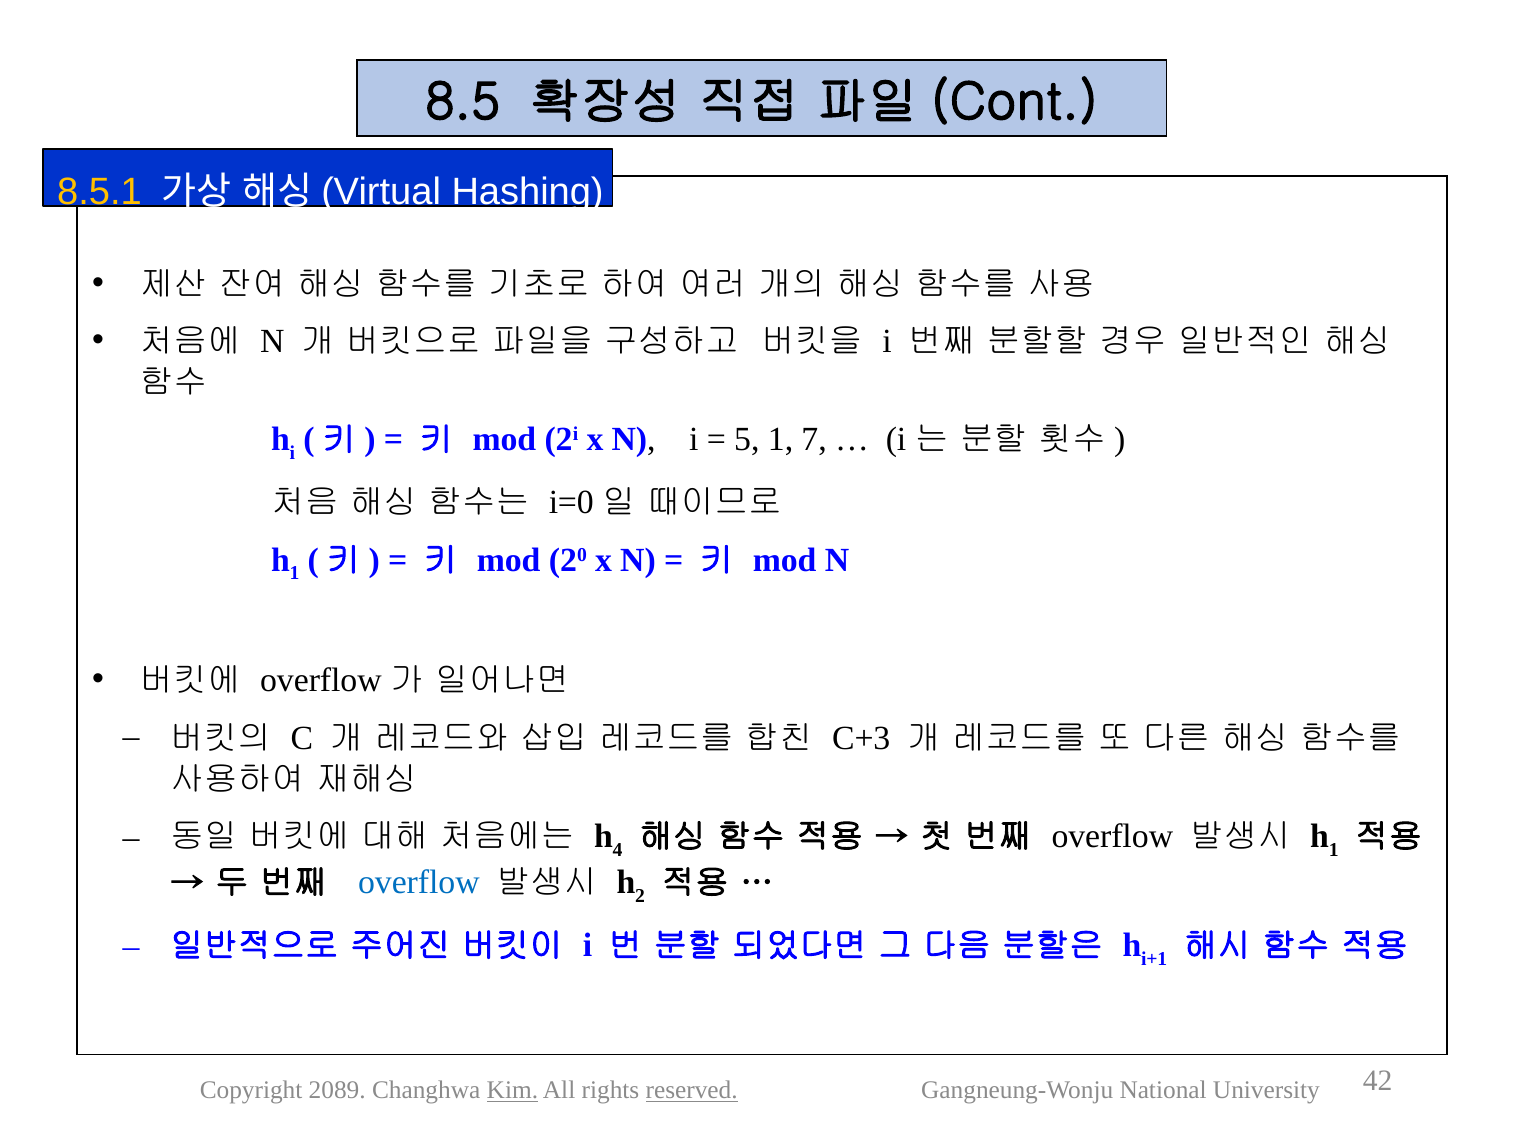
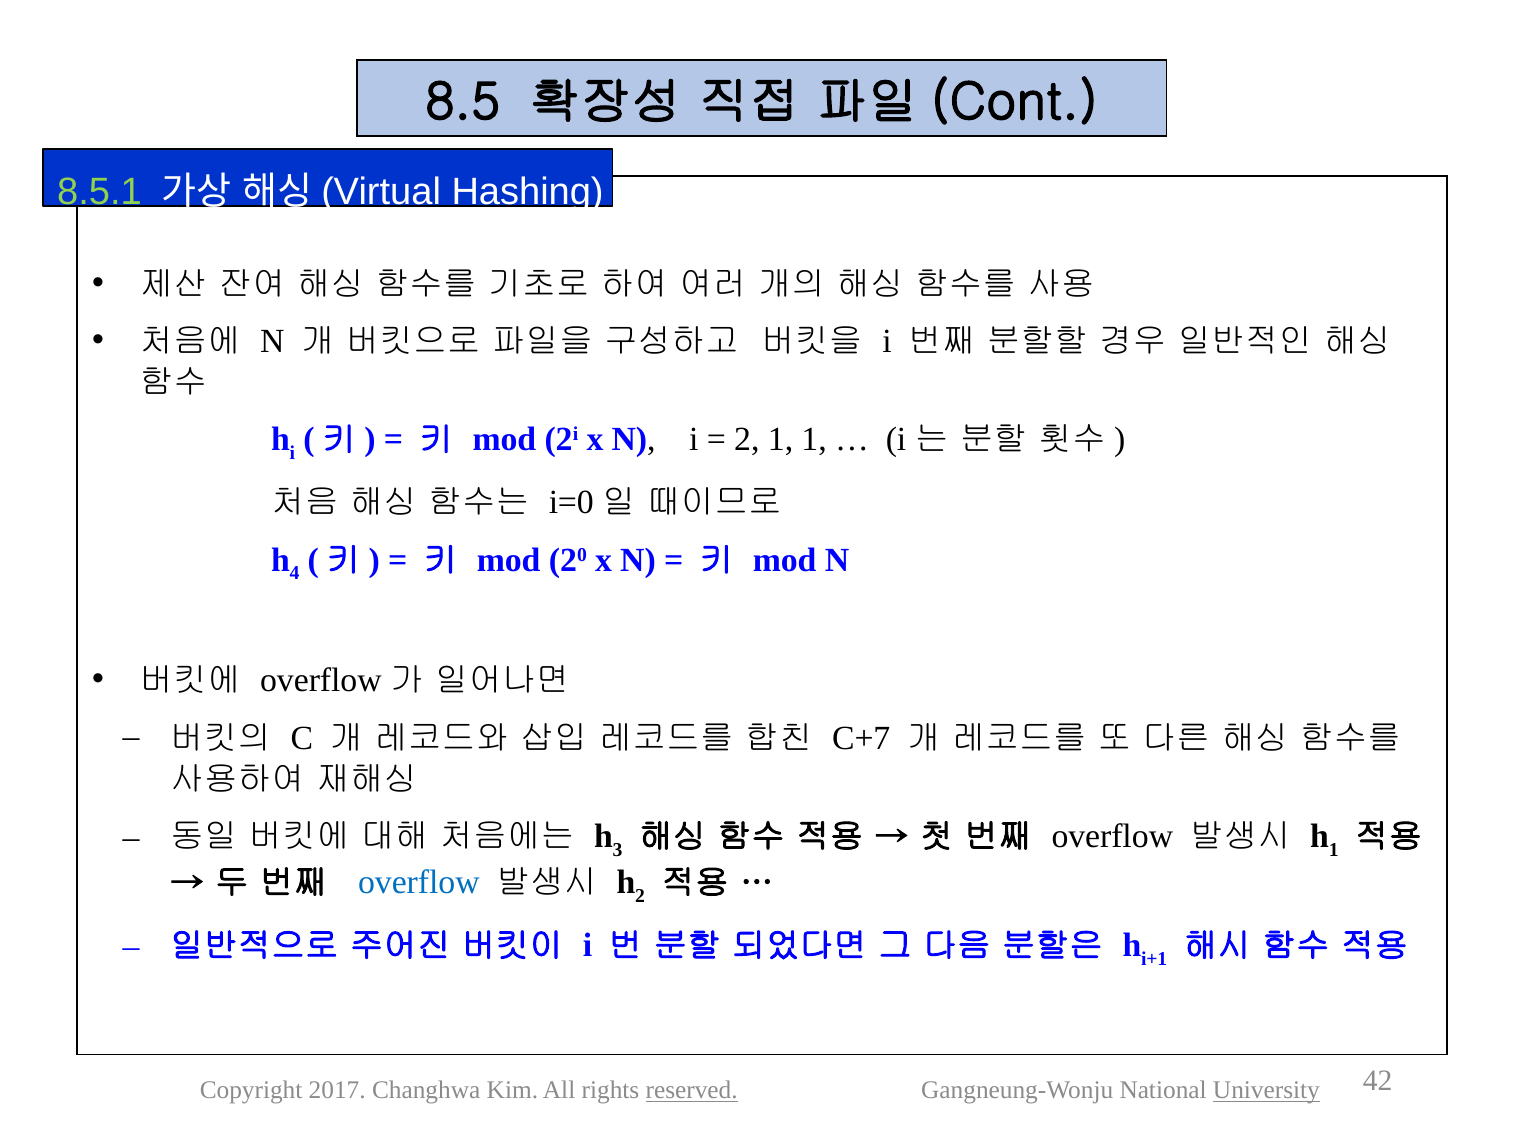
8.5.1 colour: yellow -> light green
5 at (747, 440): 5 -> 2
1 7: 7 -> 1
1 at (295, 573): 1 -> 4
C+3: C+3 -> C+7
4: 4 -> 3
2089: 2089 -> 2017
Kim underline: present -> none
University underline: none -> present
